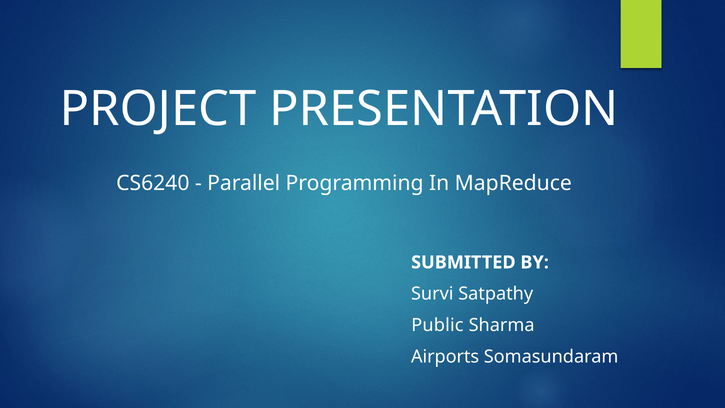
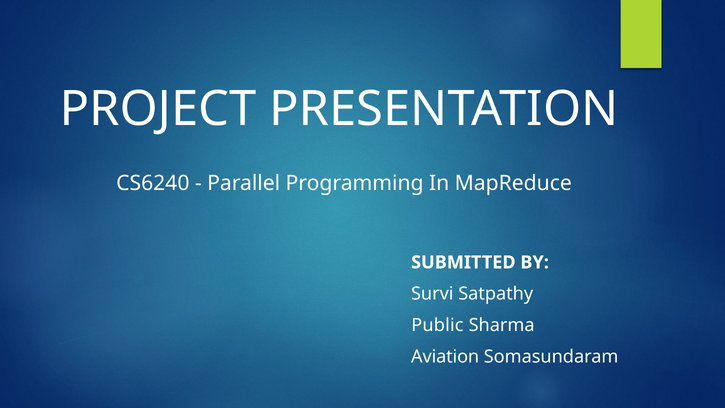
Airports: Airports -> Aviation
